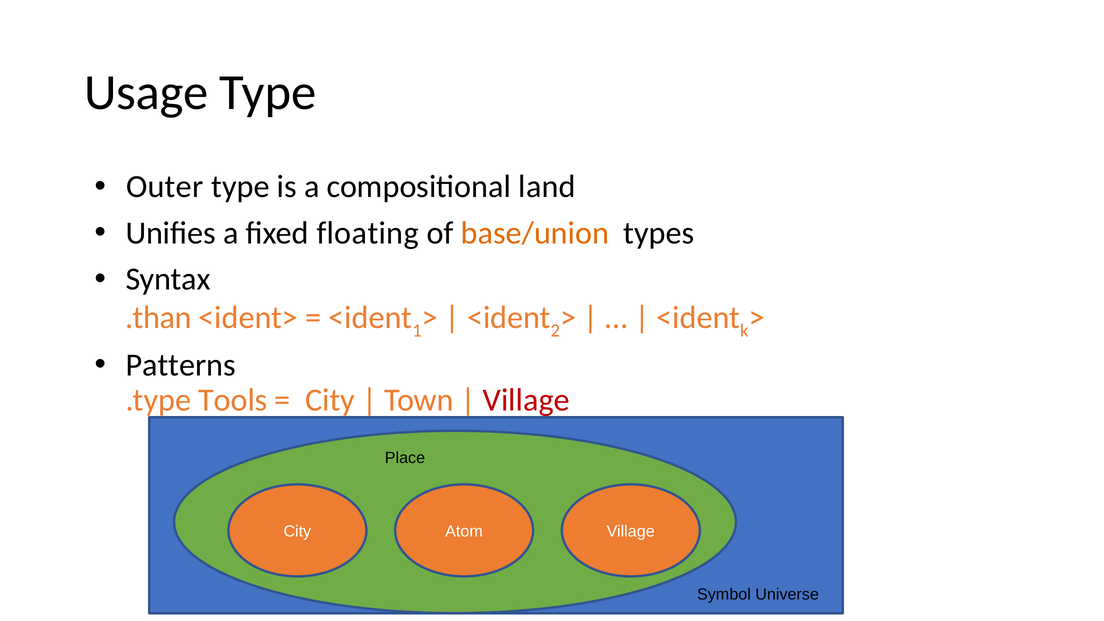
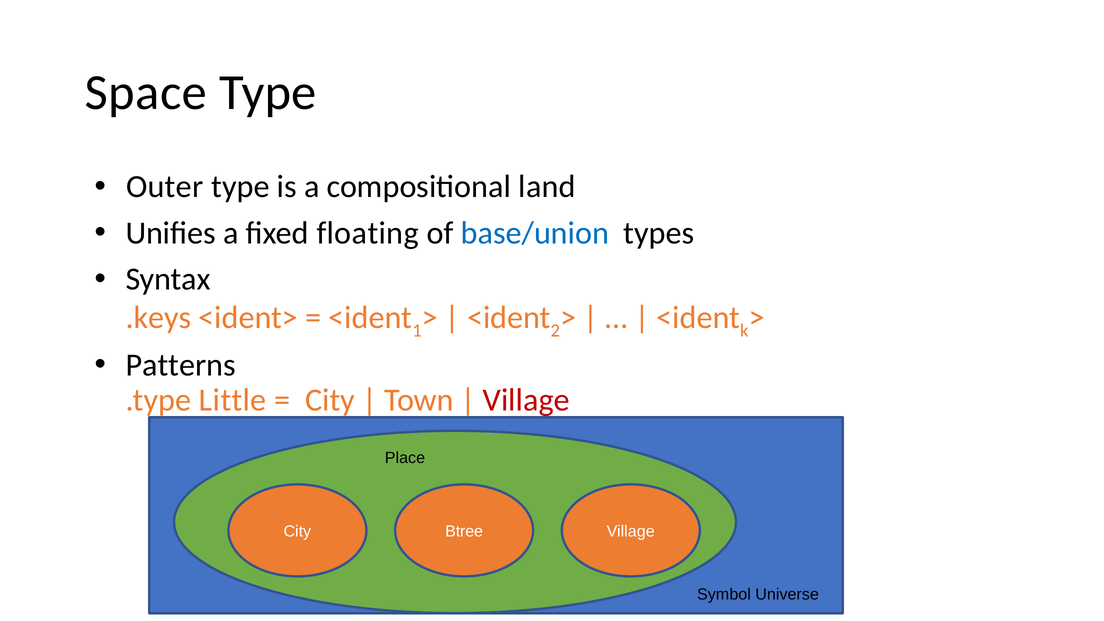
Usage: Usage -> Space
base/union colour: orange -> blue
.than: .than -> .keys
Tools: Tools -> Little
Atom: Atom -> Btree
